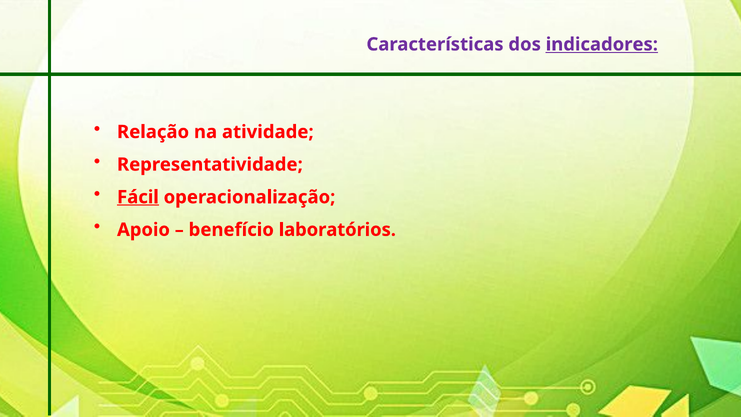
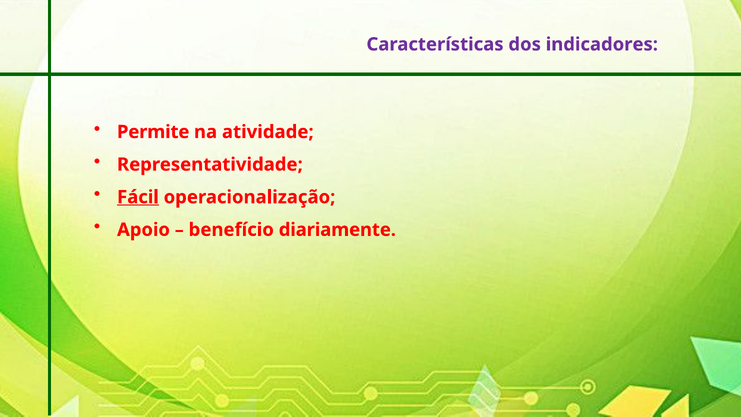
indicadores underline: present -> none
Relação: Relação -> Permite
laboratórios: laboratórios -> diariamente
